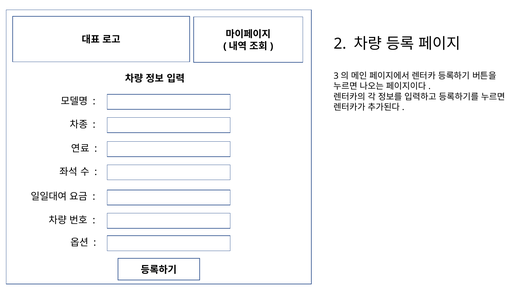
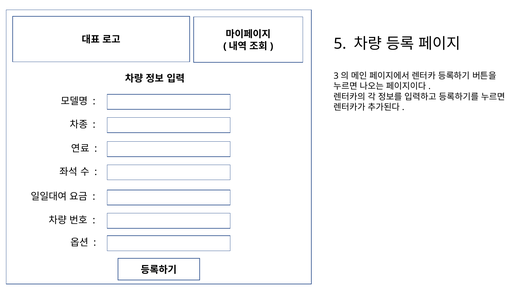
2: 2 -> 5
